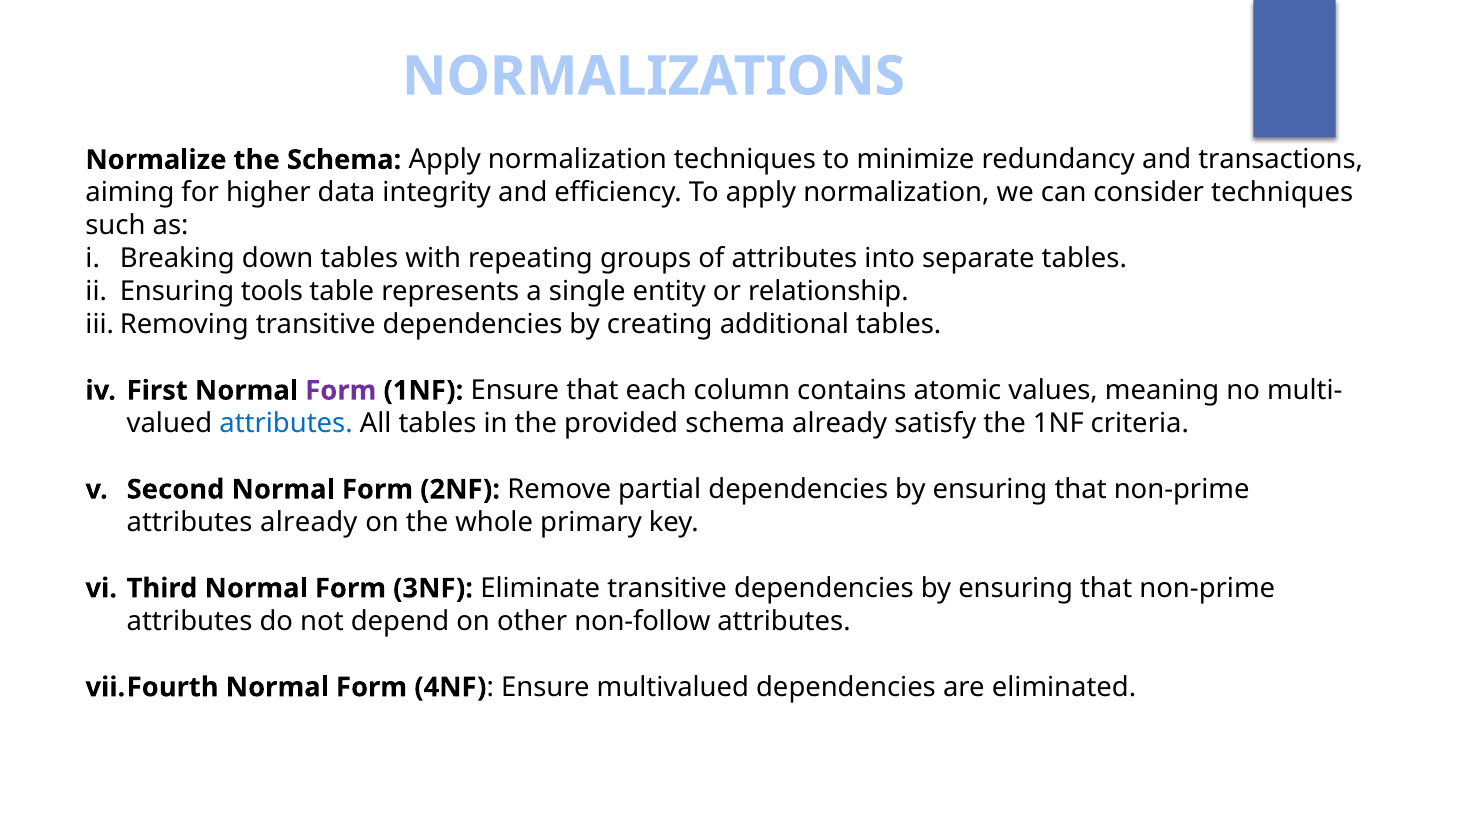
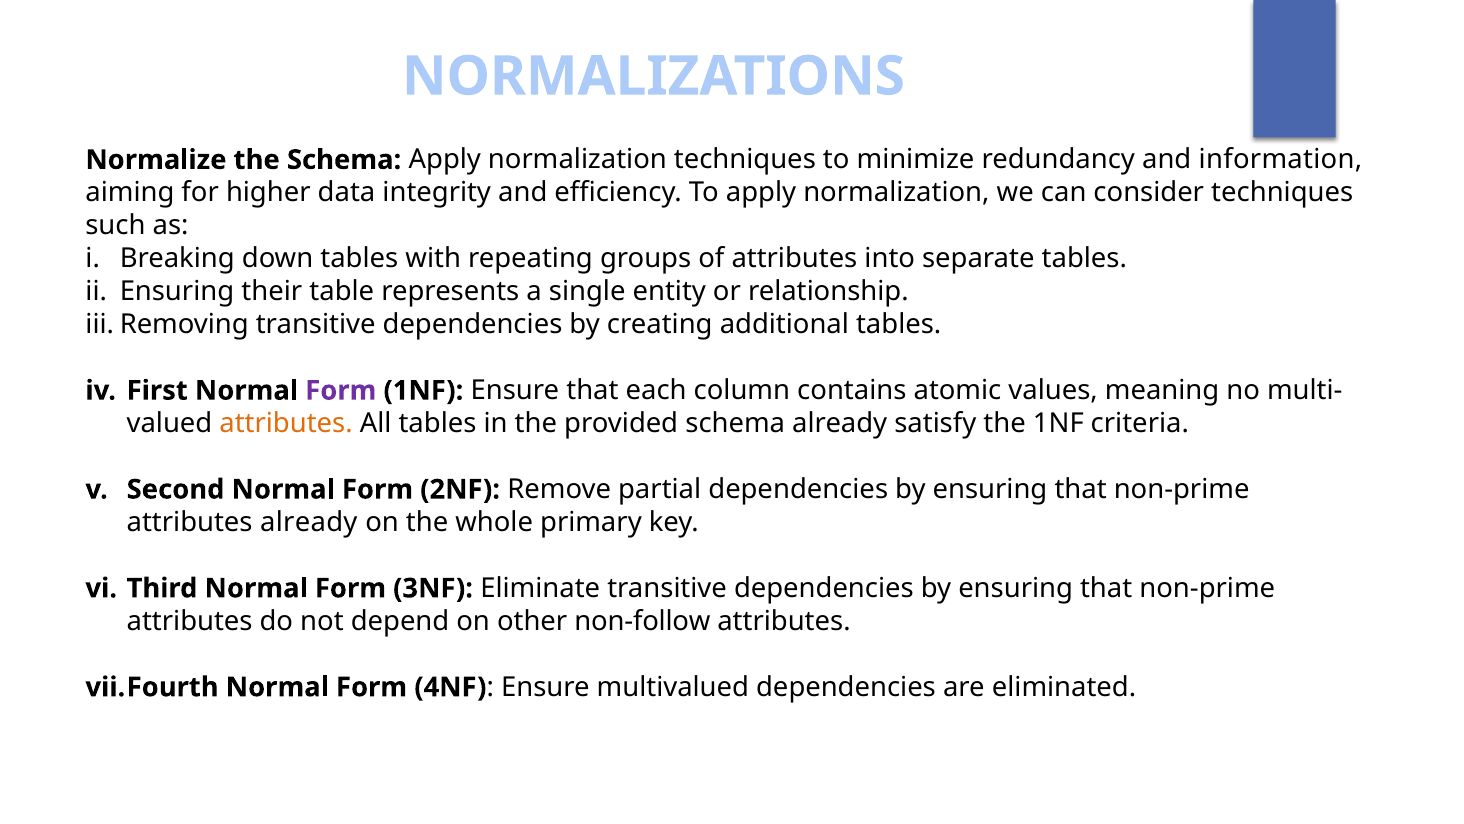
transactions: transactions -> information
tools: tools -> their
attributes at (286, 423) colour: blue -> orange
